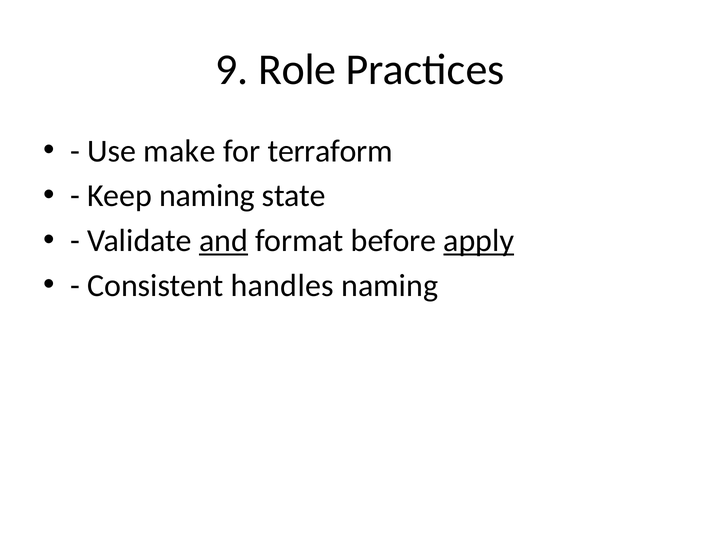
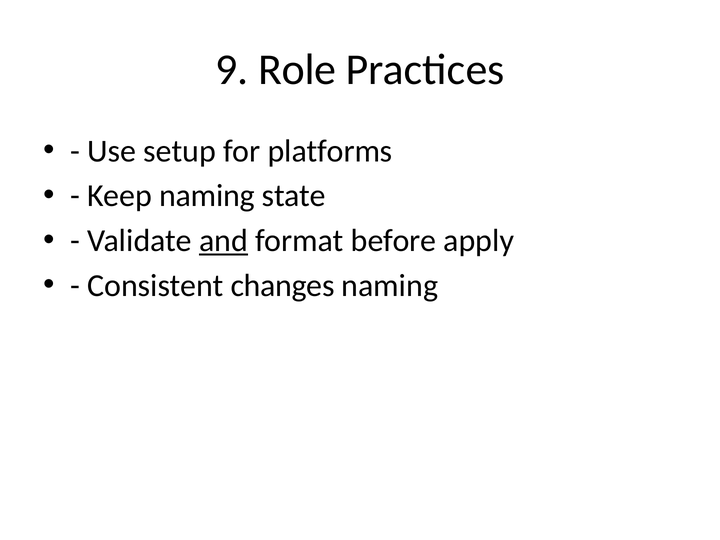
make: make -> setup
terraform: terraform -> platforms
apply underline: present -> none
handles: handles -> changes
